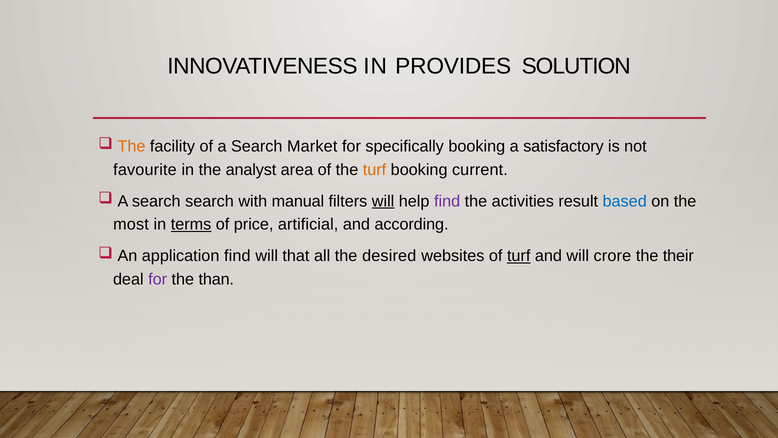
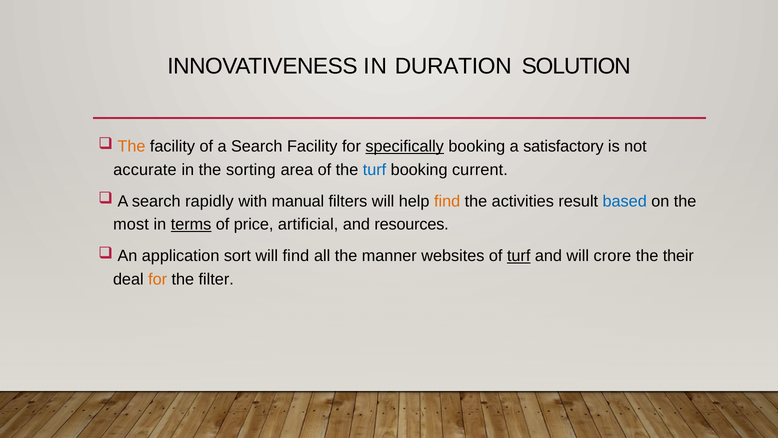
PROVIDES: PROVIDES -> DURATION
Search Market: Market -> Facility
specifically underline: none -> present
favourite: favourite -> accurate
analyst: analyst -> sorting
turf at (374, 170) colour: orange -> blue
search search: search -> rapidly
will at (383, 201) underline: present -> none
find at (447, 201) colour: purple -> orange
according: according -> resources
application find: find -> sort
will that: that -> find
desired: desired -> manner
for at (158, 279) colour: purple -> orange
than: than -> filter
